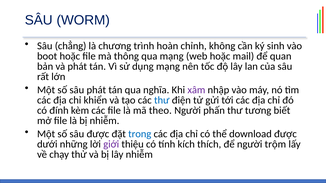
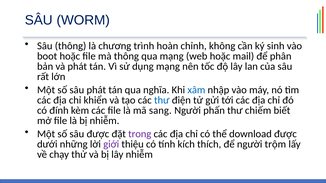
Sâu chẳng: chẳng -> thông
quan: quan -> phân
xâm colour: purple -> blue
theo: theo -> sang
tương: tương -> chiếm
trong colour: blue -> purple
